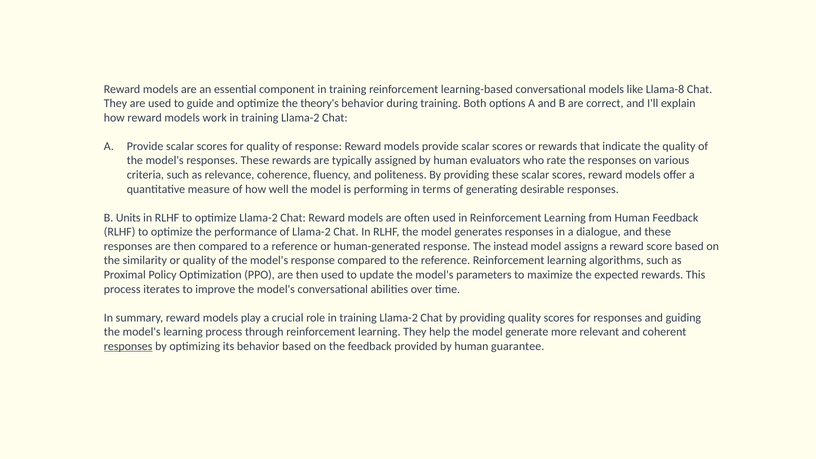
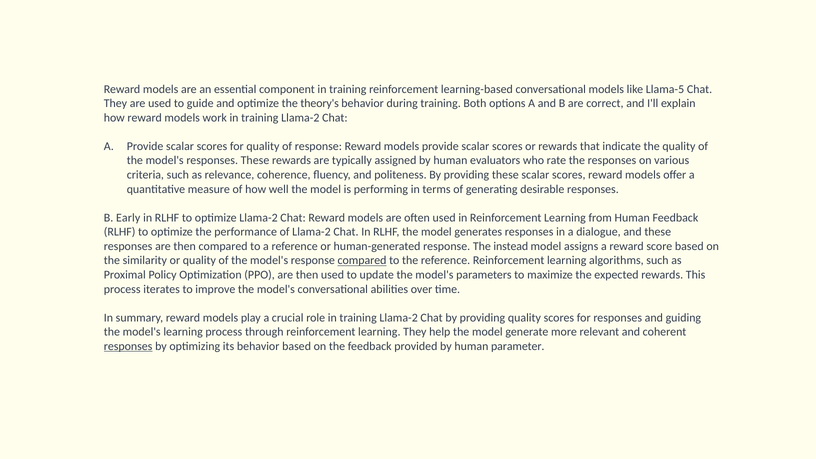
Llama-8: Llama-8 -> Llama-5
Units: Units -> Early
compared at (362, 261) underline: none -> present
guarantee: guarantee -> parameter
